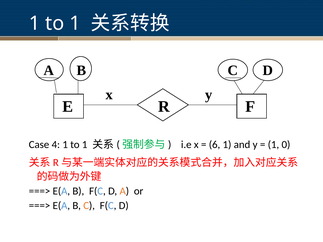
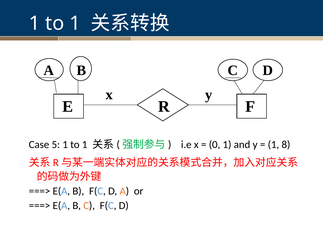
4: 4 -> 5
6: 6 -> 0
0: 0 -> 8
